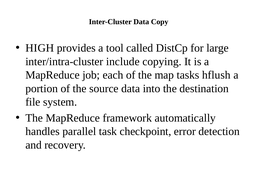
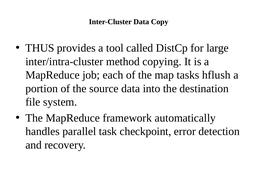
HIGH: HIGH -> THUS
include: include -> method
